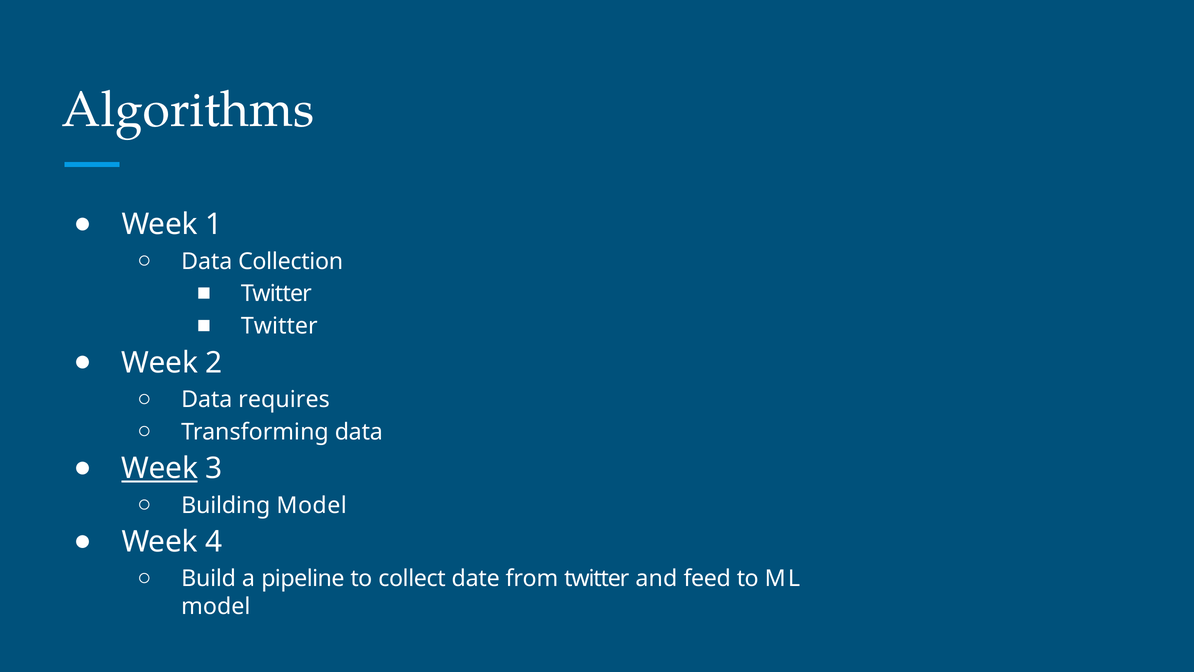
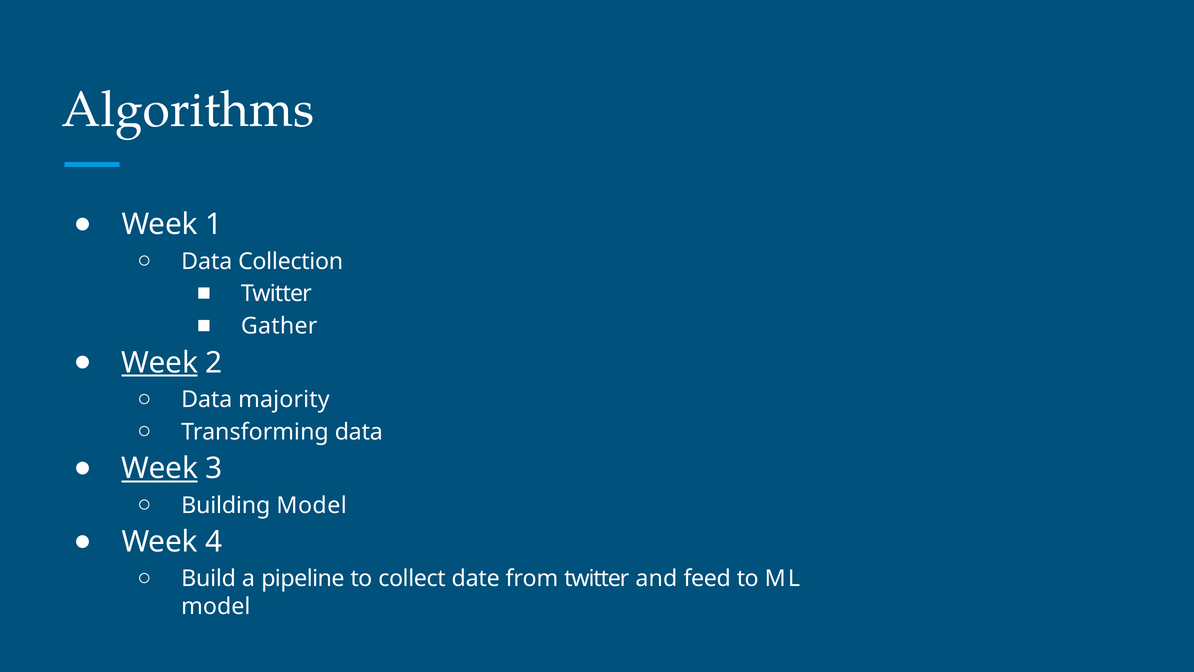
Twitter at (279, 326): Twitter -> Gather
Week at (160, 363) underline: none -> present
requires: requires -> majority
